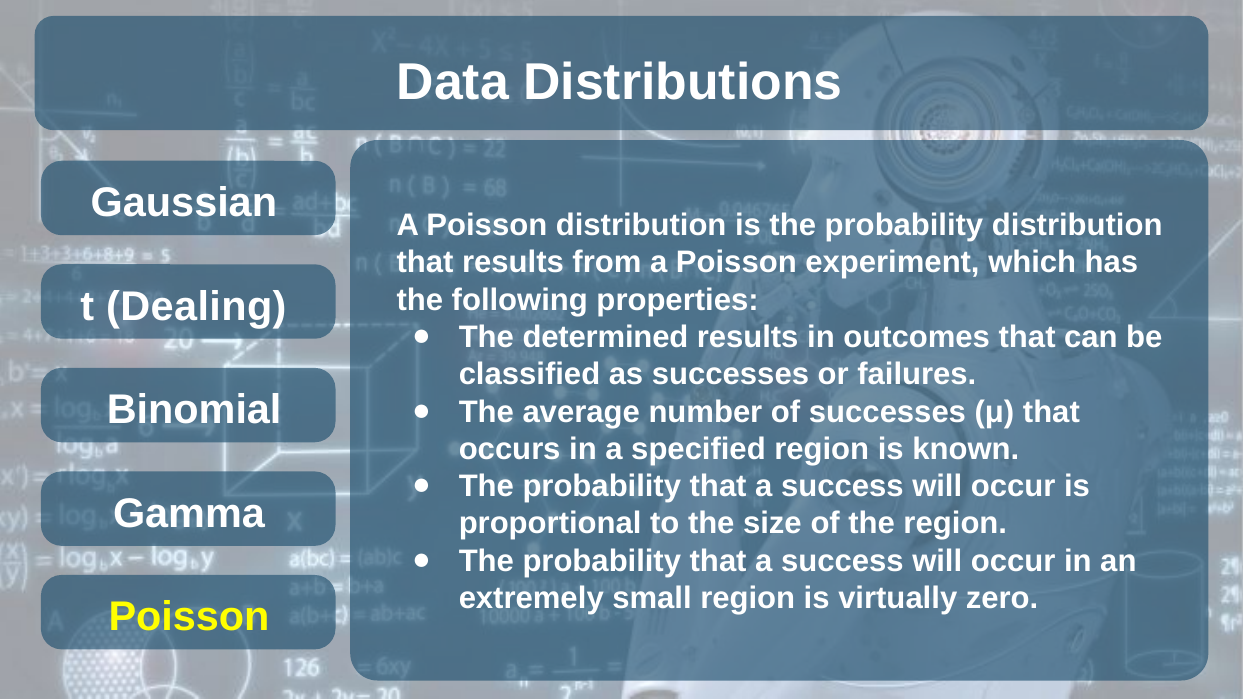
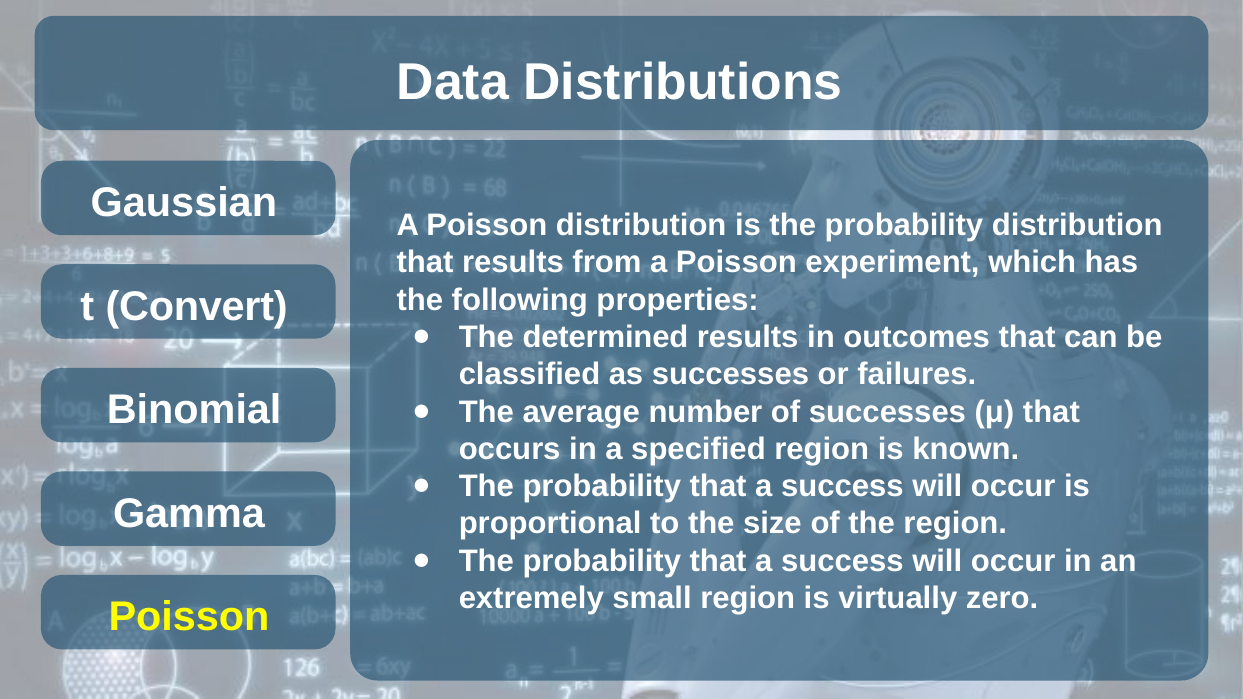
Dealing: Dealing -> Convert
